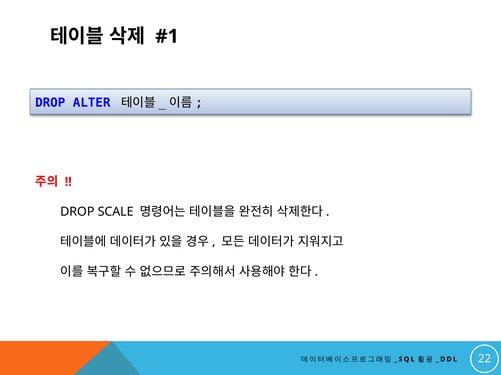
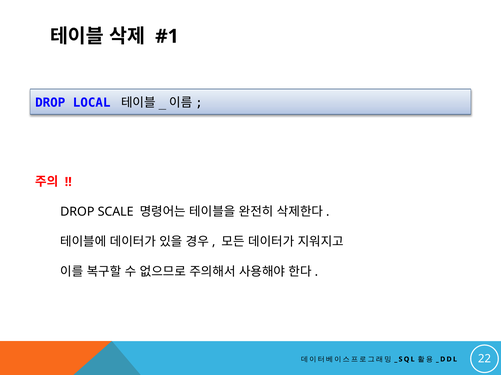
ALTER: ALTER -> LOCAL
